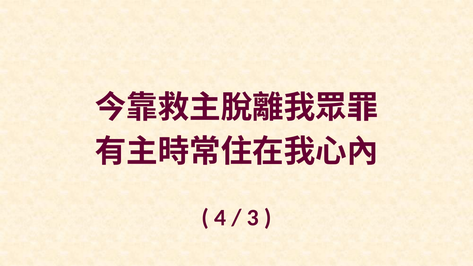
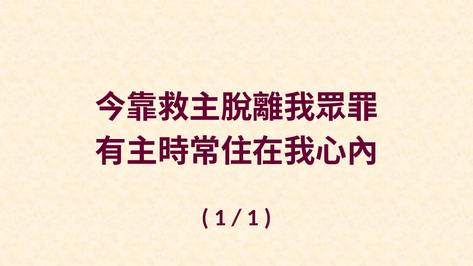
4 at (220, 218): 4 -> 1
3 at (253, 218): 3 -> 1
